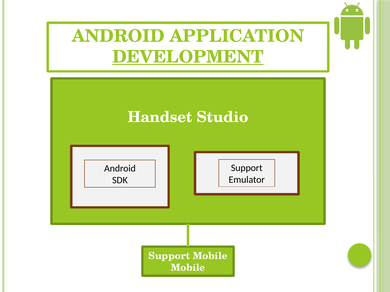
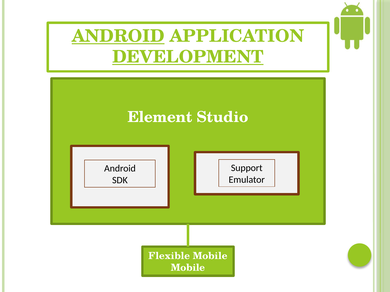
ANDROID at (118, 36) underline: none -> present
Handset: Handset -> Element
Support at (169, 256): Support -> Flexible
